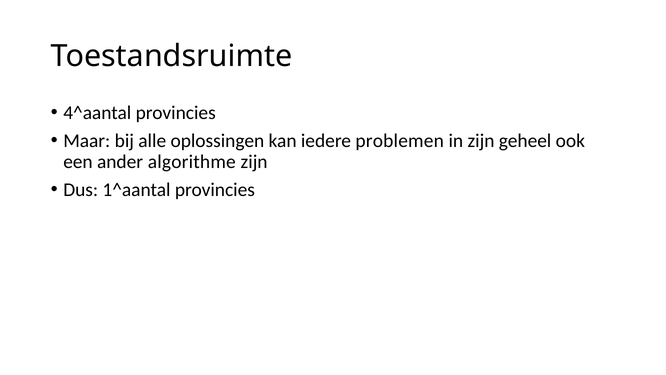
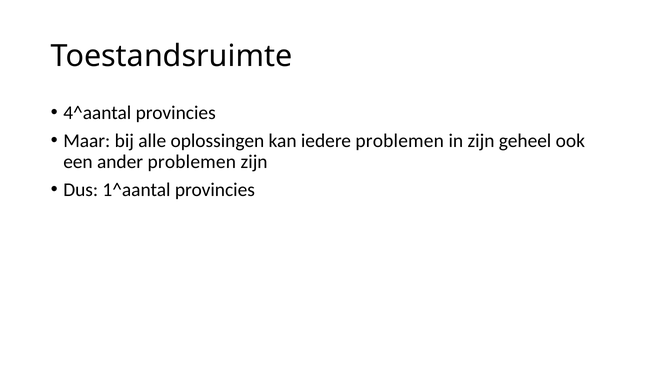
ander algorithme: algorithme -> problemen
